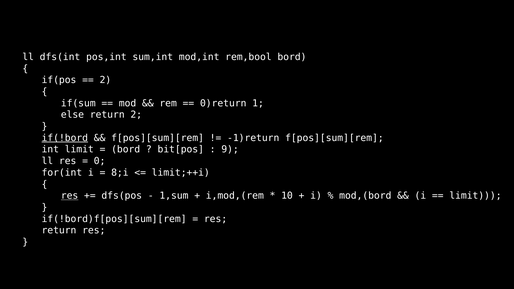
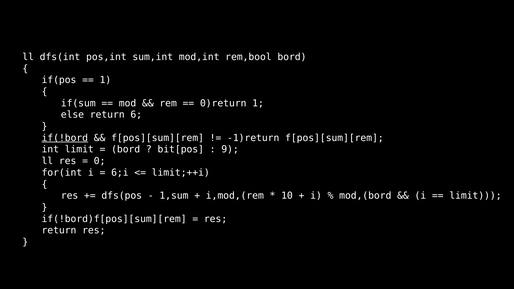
2 at (105, 80): 2 -> 1
return 2: 2 -> 6
8;i: 8;i -> 6;i
res at (70, 196) underline: present -> none
